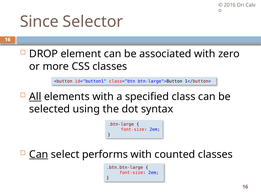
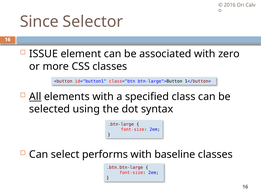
DROP: DROP -> ISSUE
Can at (39, 155) underline: present -> none
counted: counted -> baseline
